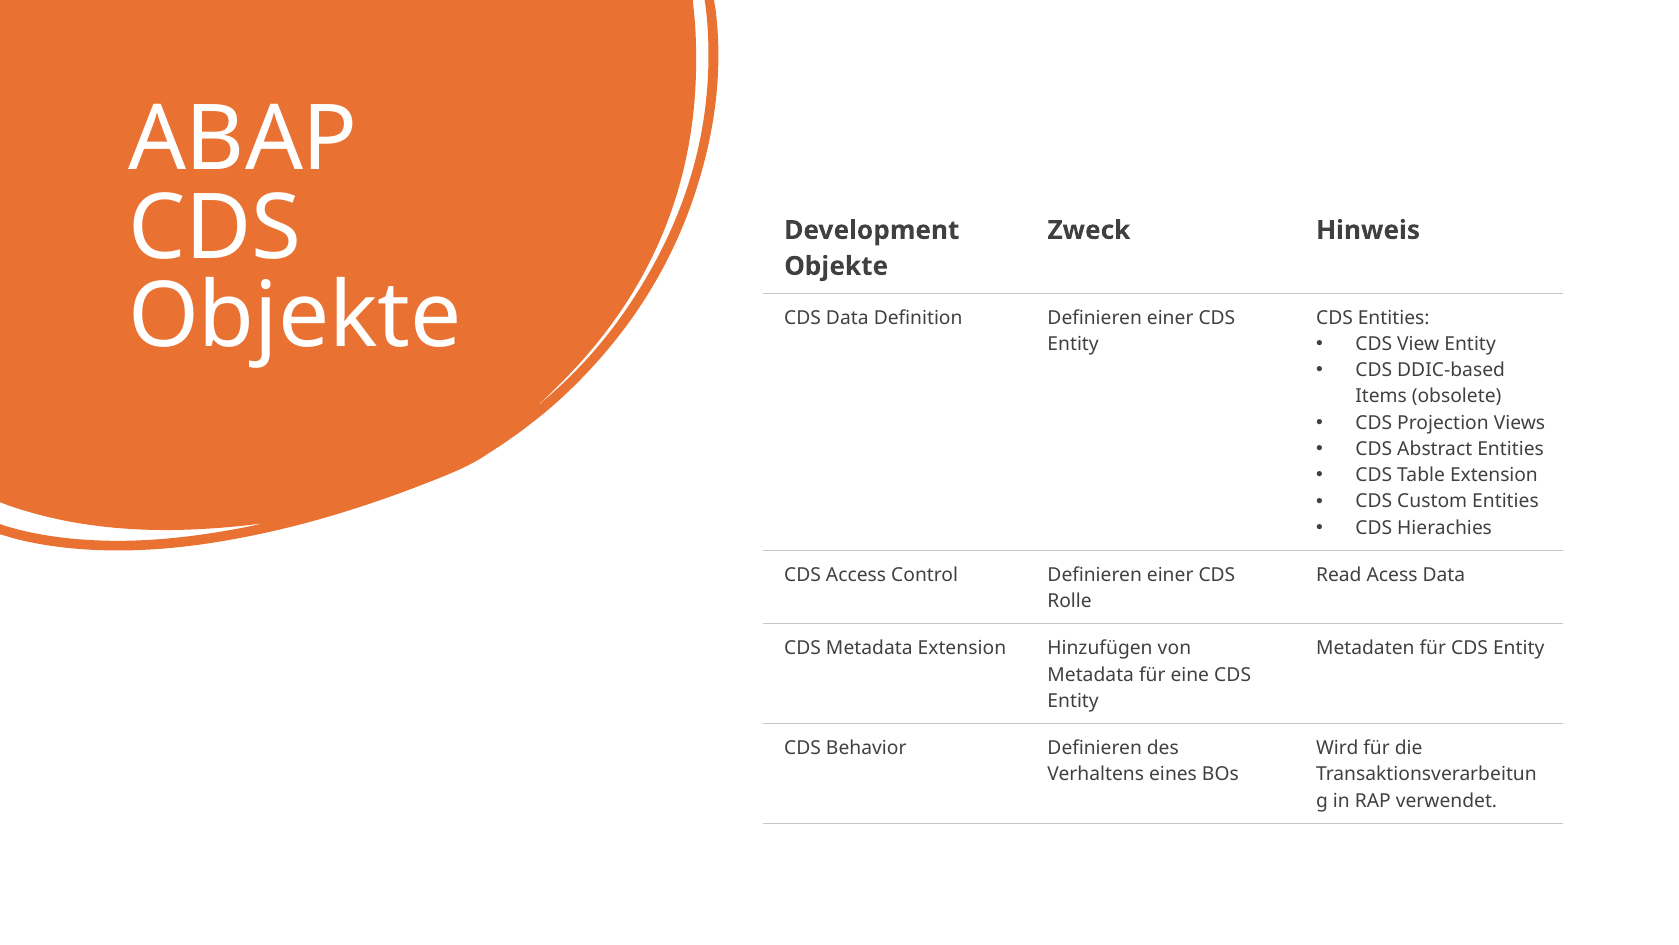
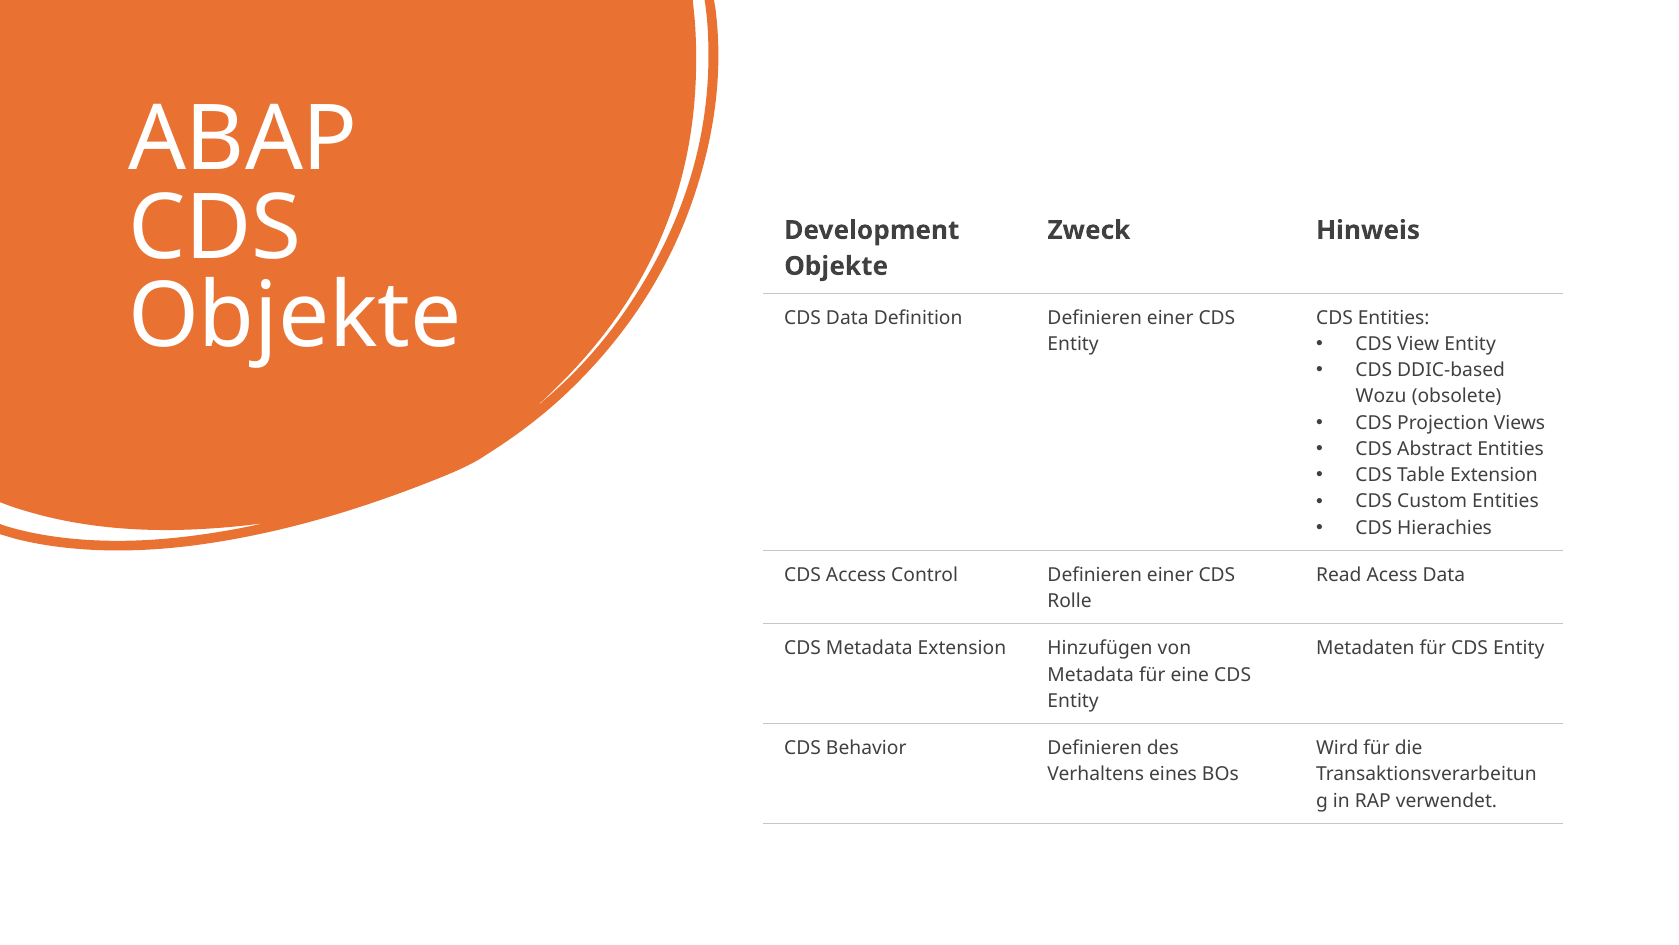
Items: Items -> Wozu
